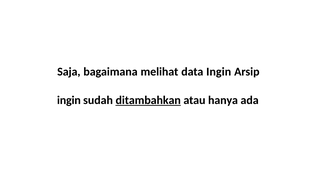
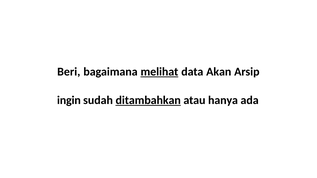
Saja: Saja -> Beri
melihat underline: none -> present
data Ingin: Ingin -> Akan
